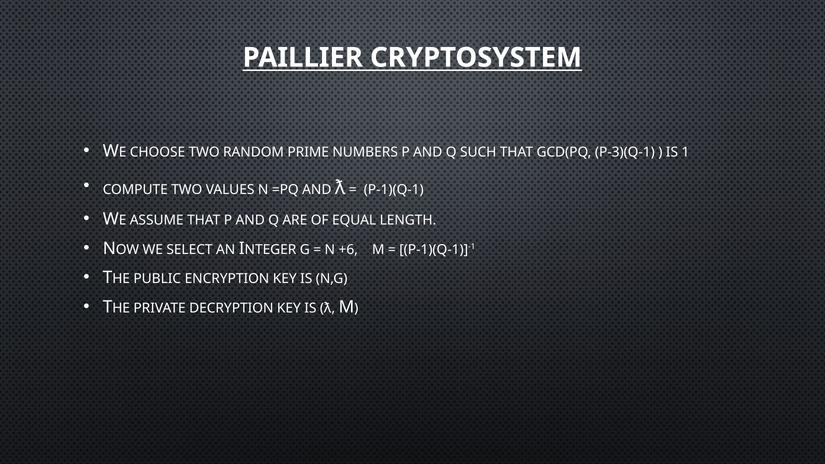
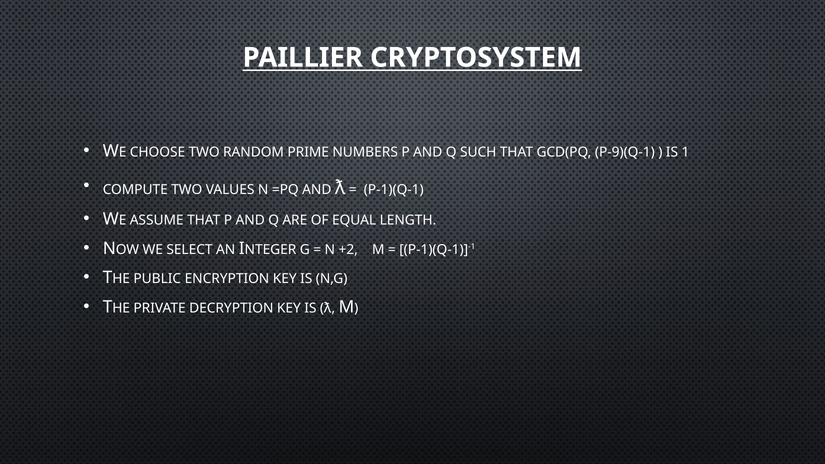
P-3)(Q-1: P-3)(Q-1 -> P-9)(Q-1
+6: +6 -> +2
